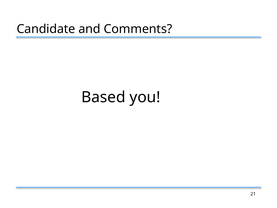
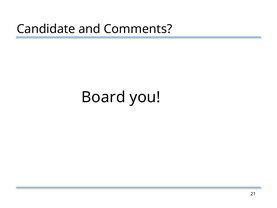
Based: Based -> Board
